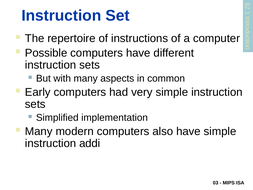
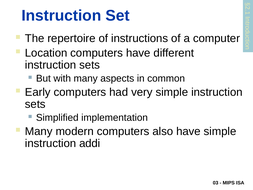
Possible: Possible -> Location
